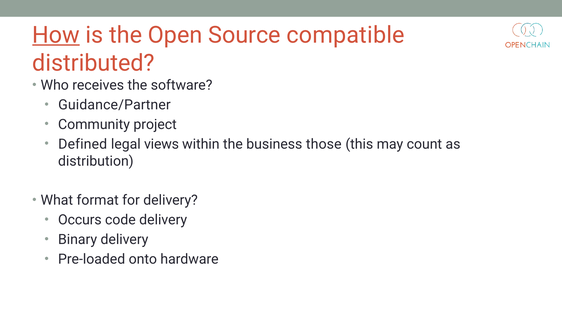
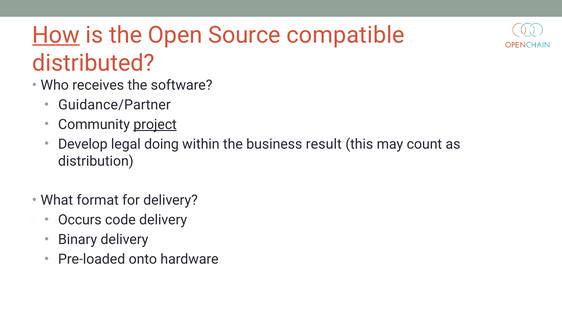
project underline: none -> present
Defined: Defined -> Develop
views: views -> doing
those: those -> result
